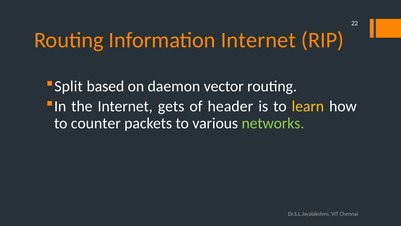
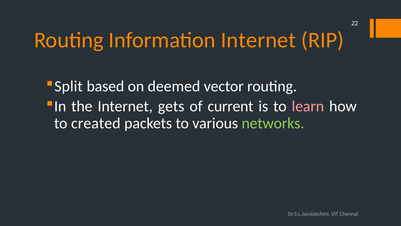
daemon: daemon -> deemed
header: header -> current
learn colour: yellow -> pink
counter: counter -> created
